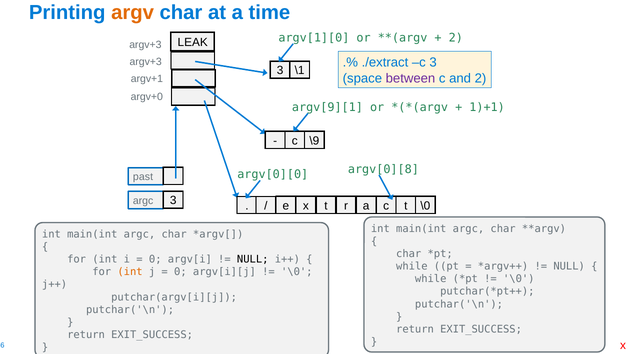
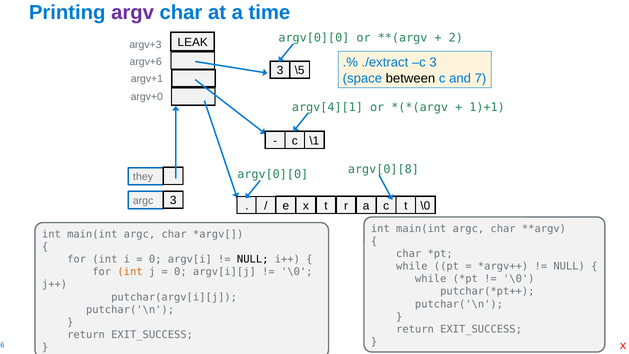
argv colour: orange -> purple
argv[1][0 at (314, 38): argv[1][0 -> argv[0][0
argv+3 at (146, 62): argv+3 -> argv+6
\1: \1 -> \5
between colour: purple -> black
and 2: 2 -> 7
argv[9][1: argv[9][1 -> argv[4][1
\9: \9 -> \1
past: past -> they
